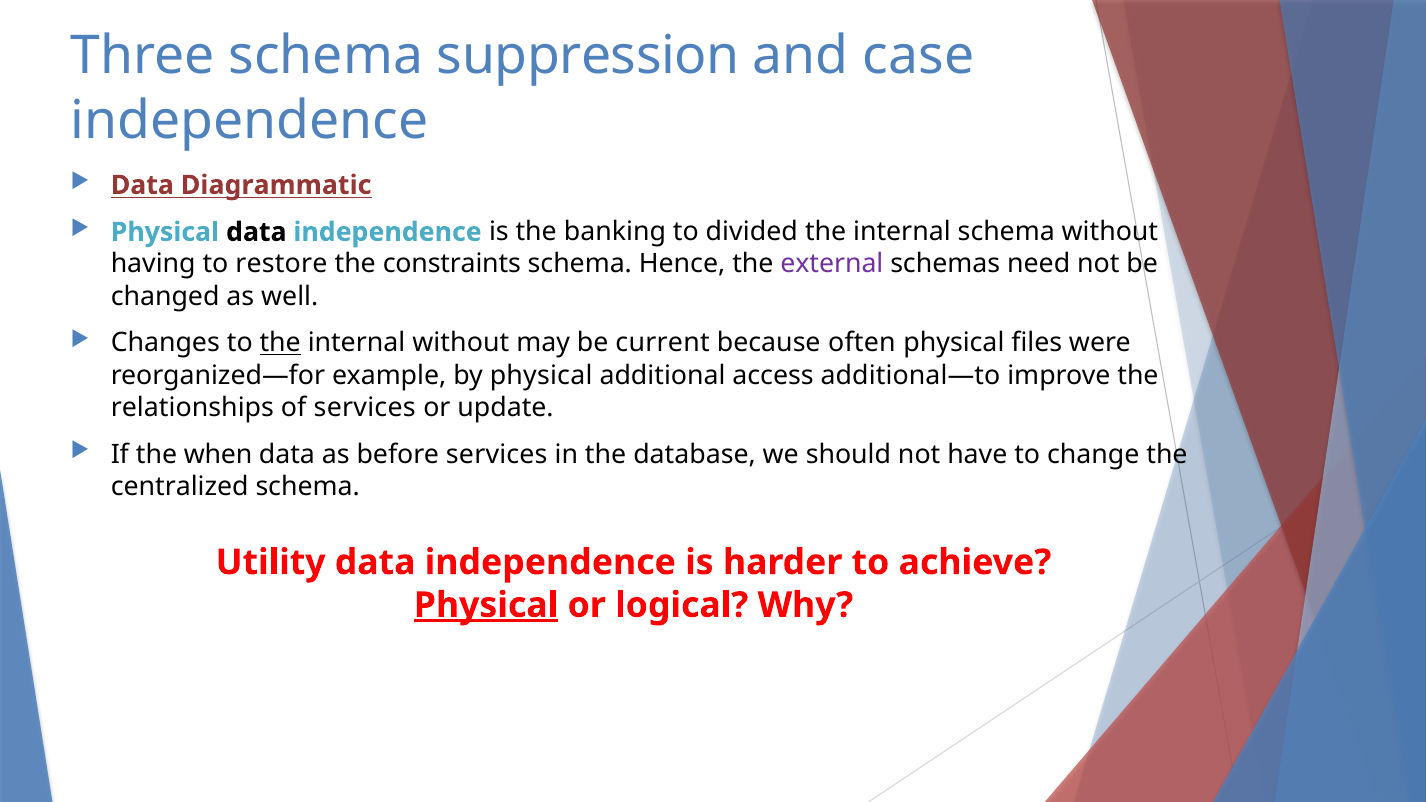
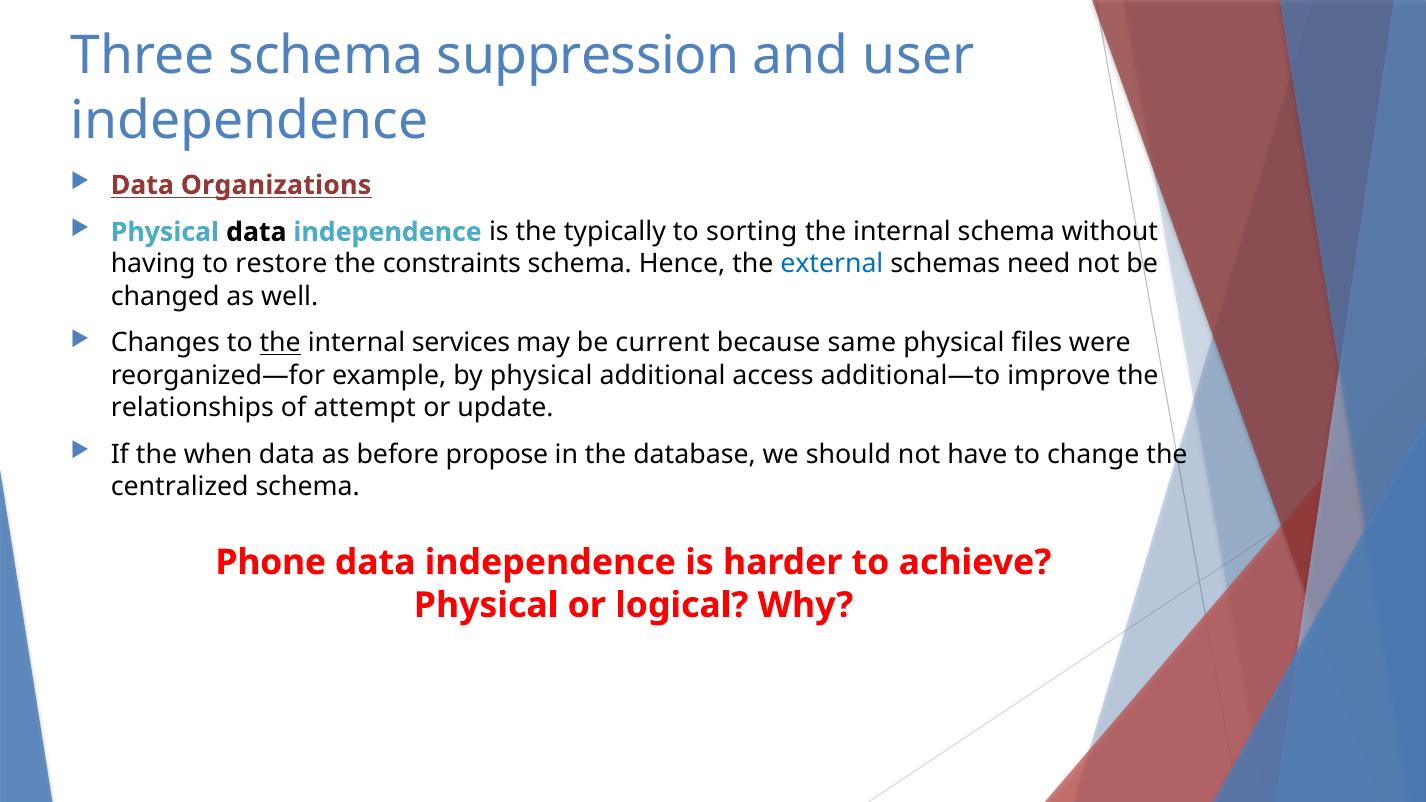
case: case -> user
Diagrammatic: Diagrammatic -> Organizations
banking: banking -> typically
divided: divided -> sorting
external colour: purple -> blue
internal without: without -> services
often: often -> same
of services: services -> attempt
before services: services -> propose
Utility: Utility -> Phone
Physical at (486, 605) underline: present -> none
